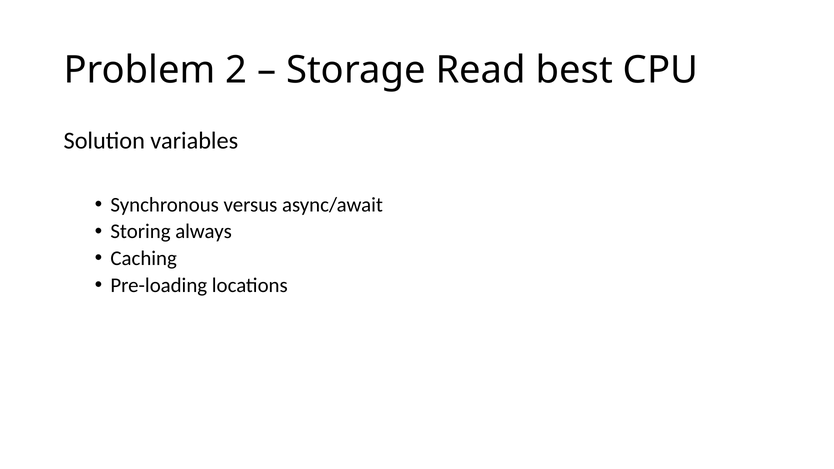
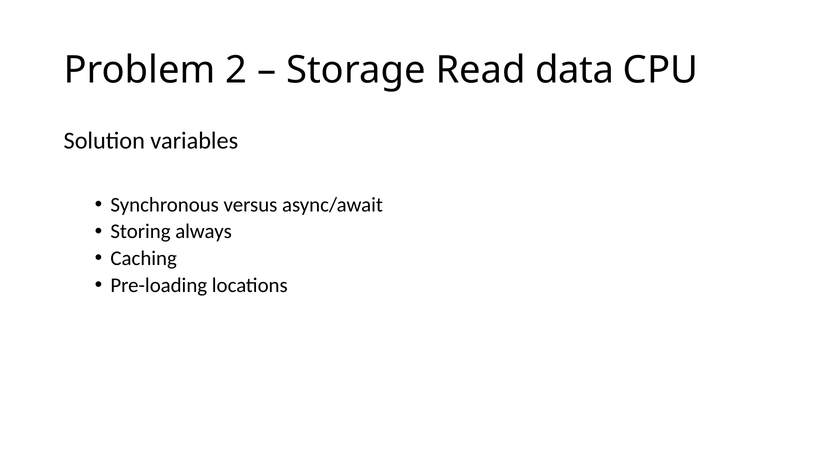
best: best -> data
